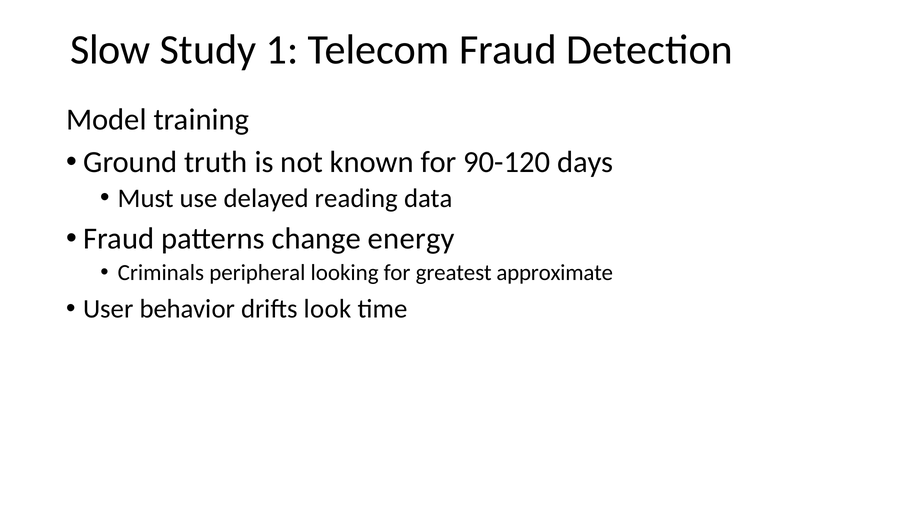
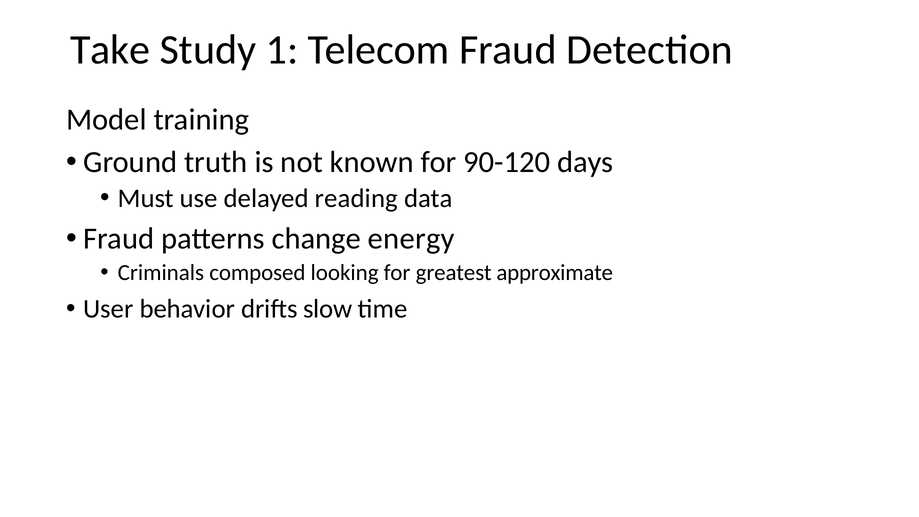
Slow: Slow -> Take
peripheral: peripheral -> composed
look: look -> slow
